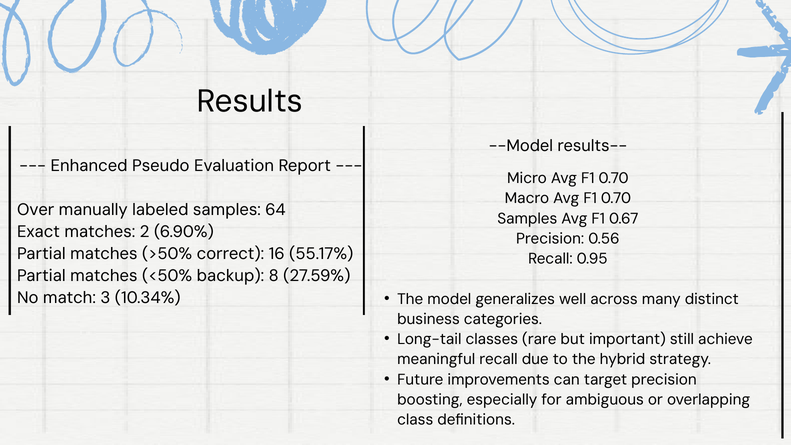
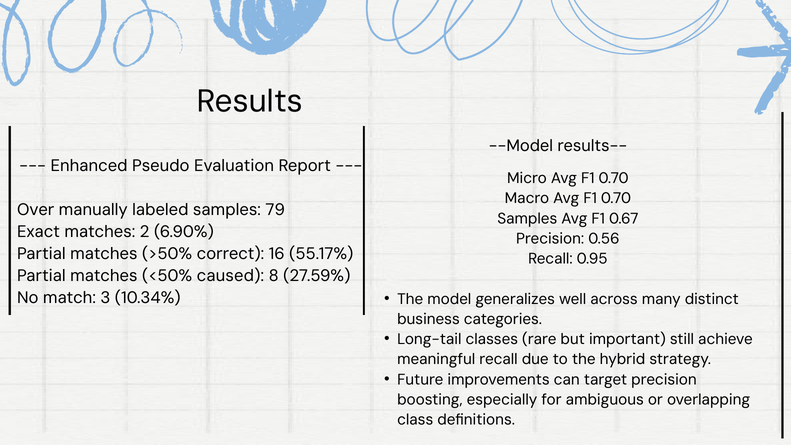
64: 64 -> 79
backup: backup -> caused
